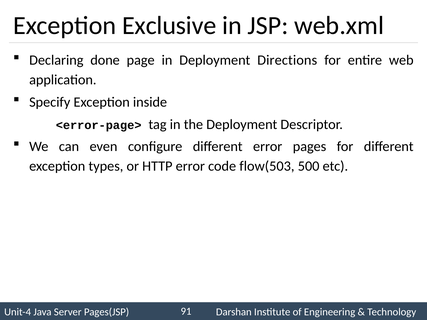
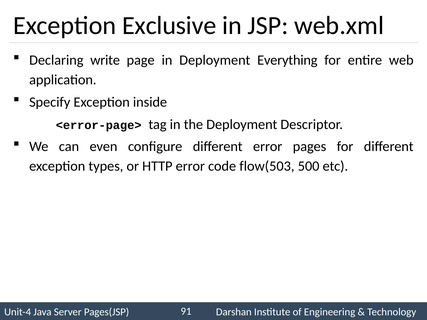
done: done -> write
Directions: Directions -> Everything
